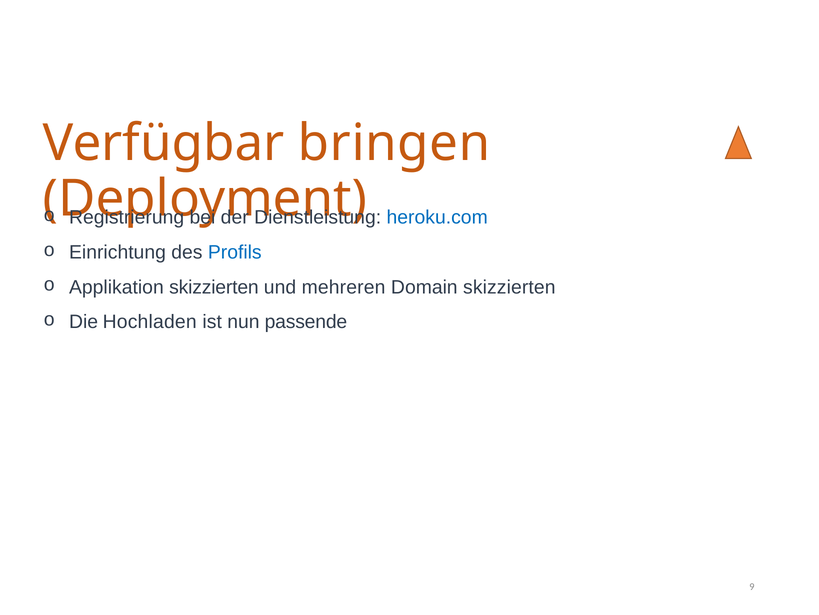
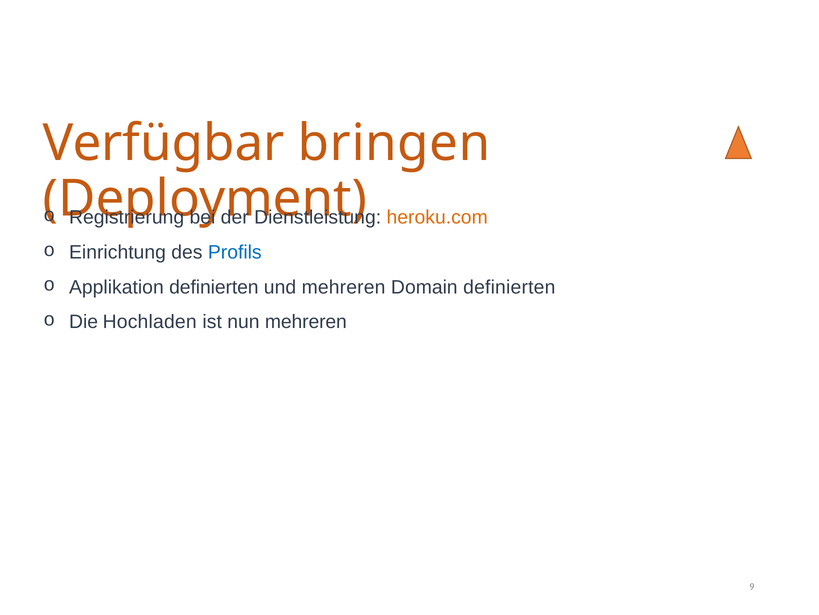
heroku.com colour: blue -> orange
Applikation skizzierten: skizzierten -> definierten
Domain skizzierten: skizzierten -> definierten
nun passende: passende -> mehreren
